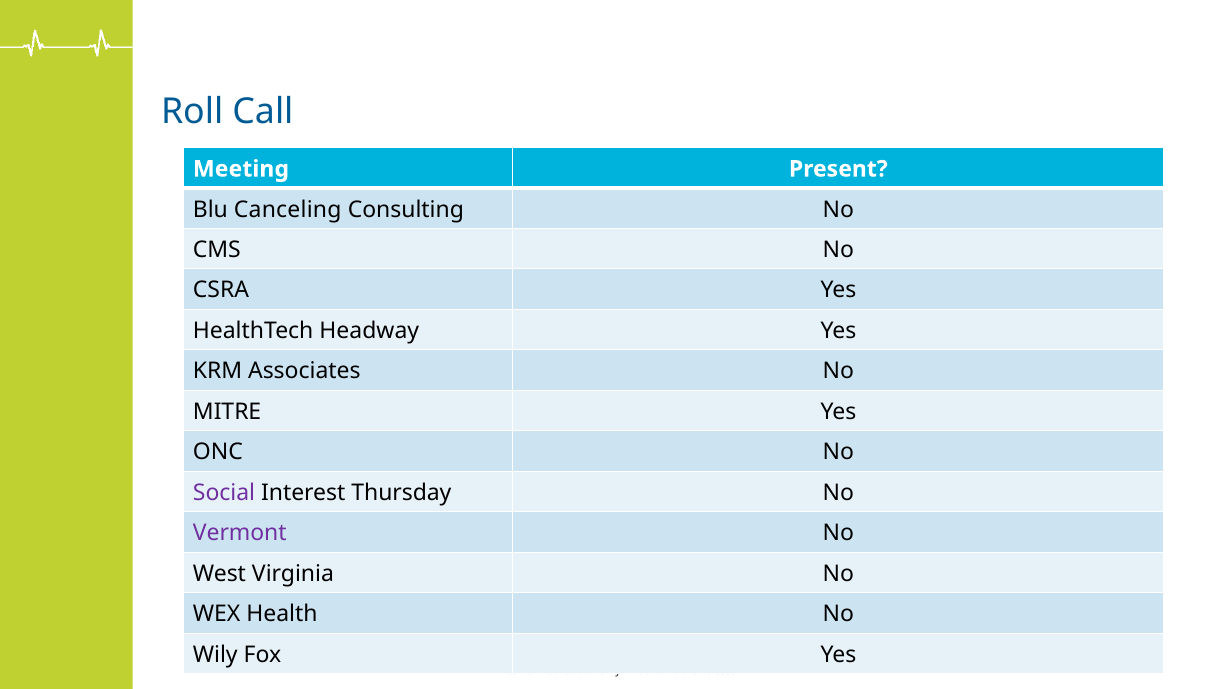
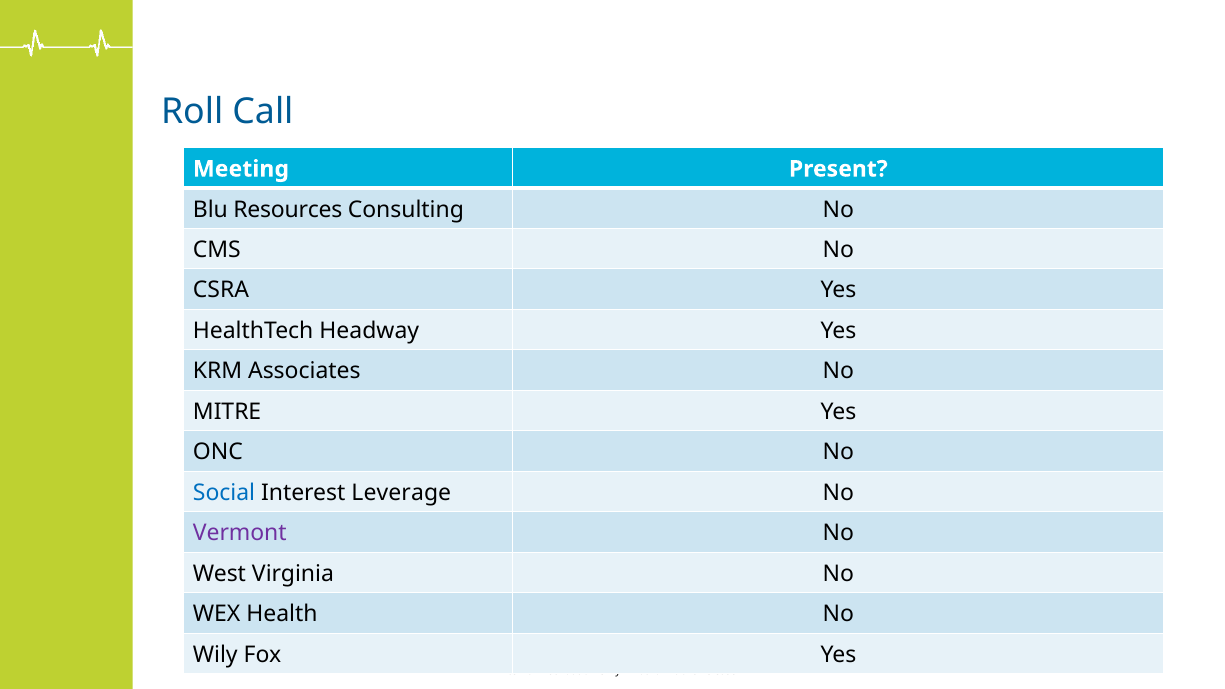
Canceling: Canceling -> Resources
Social colour: purple -> blue
Thursday: Thursday -> Leverage
